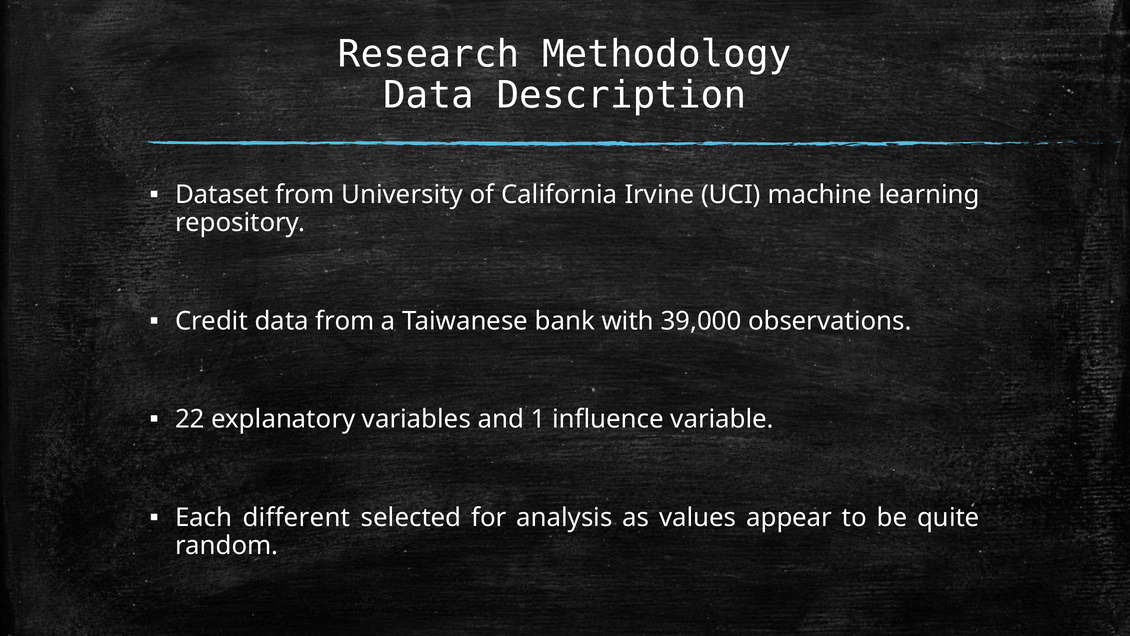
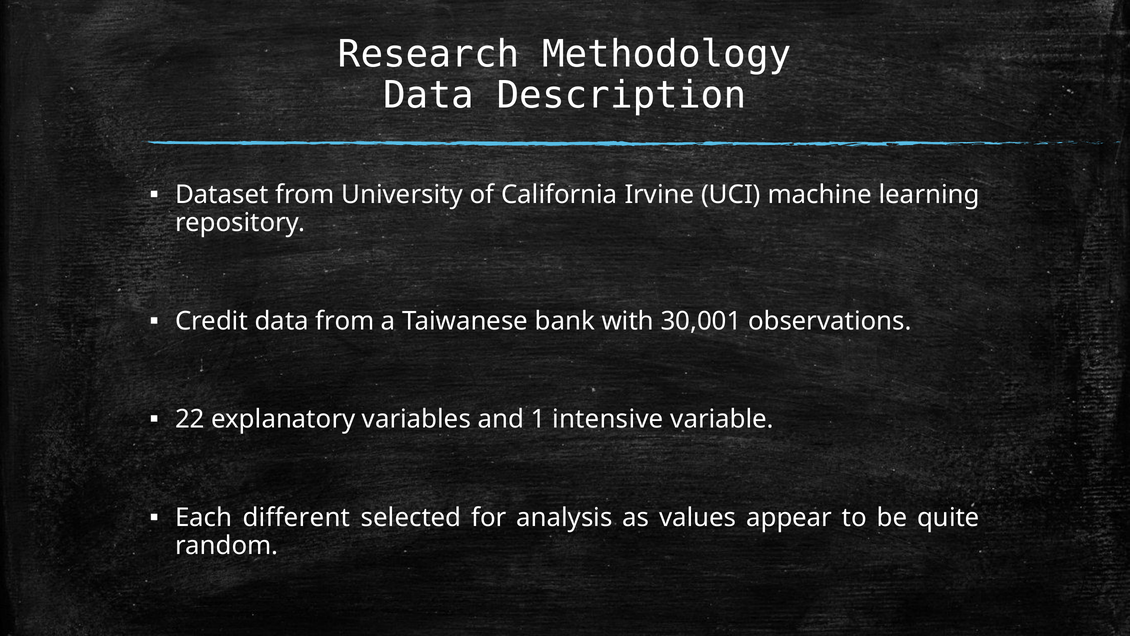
39,000: 39,000 -> 30,001
influence: influence -> intensive
